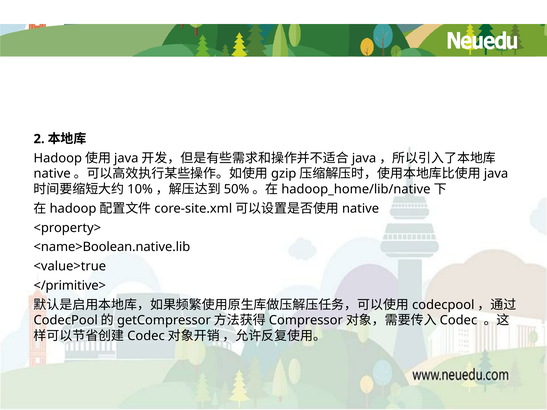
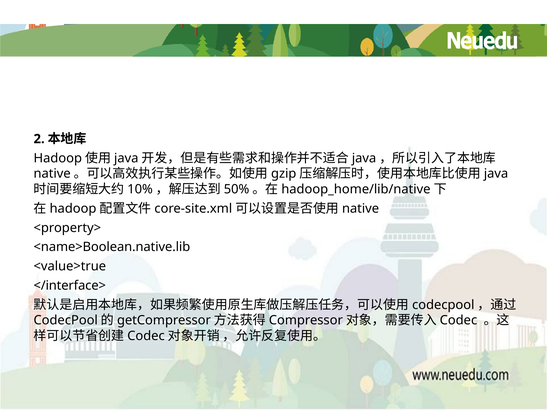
</primitive>: </primitive> -> </interface>
